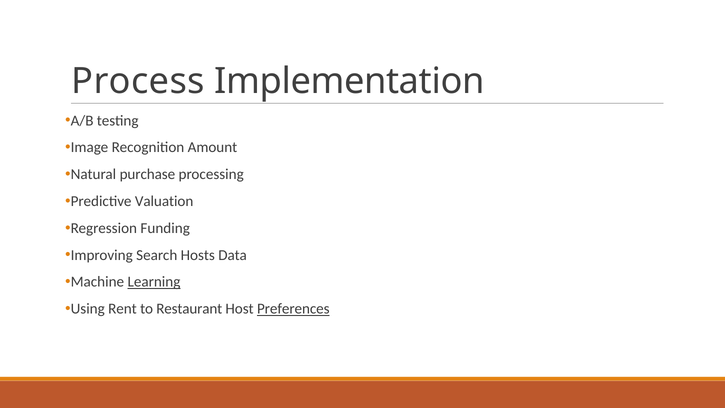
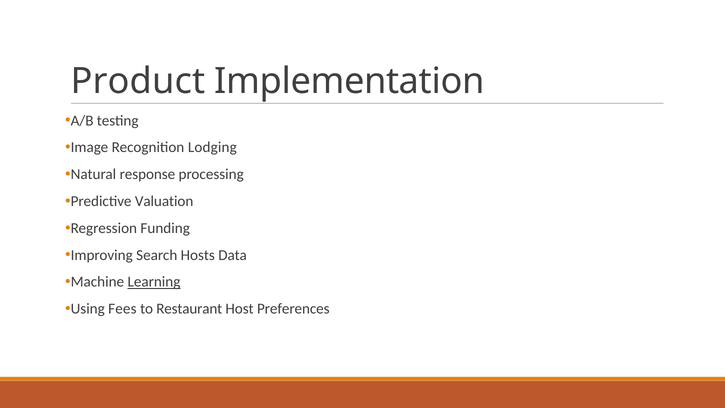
Process: Process -> Product
Amount: Amount -> Lodging
purchase: purchase -> response
Rent: Rent -> Fees
Preferences underline: present -> none
